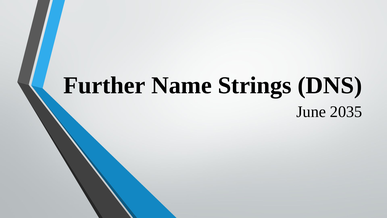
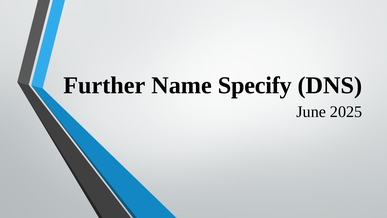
Strings: Strings -> Specify
2035: 2035 -> 2025
